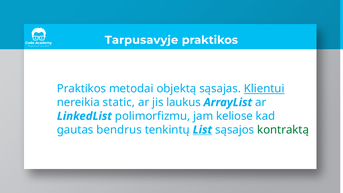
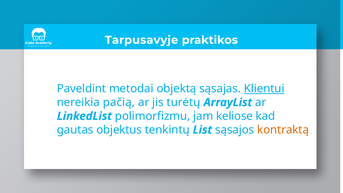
Praktikos at (82, 89): Praktikos -> Paveldint
static: static -> pačią
laukus: laukus -> turėtų
bendrus: bendrus -> objektus
List underline: present -> none
kontraktą colour: green -> orange
